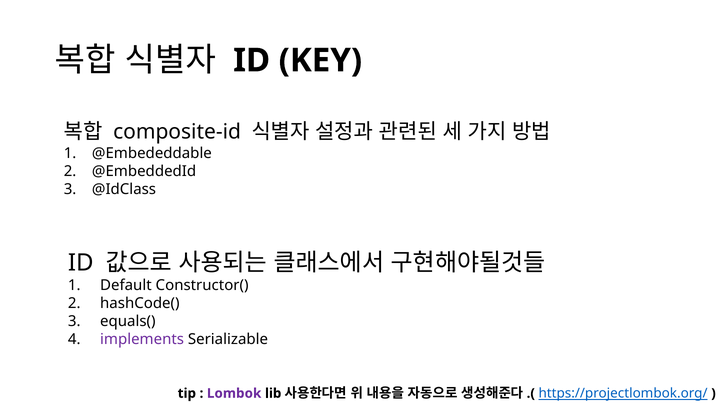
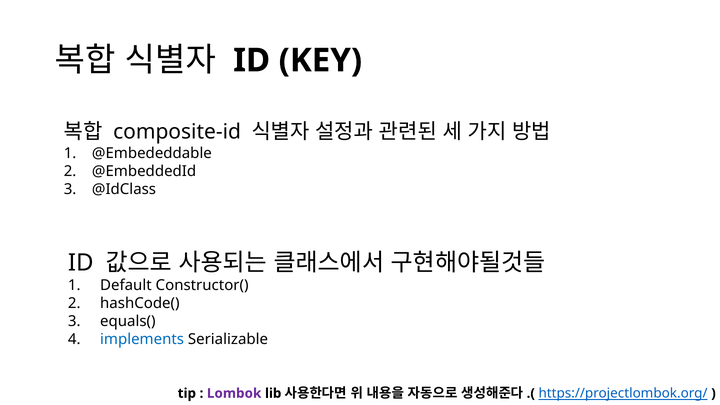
implements colour: purple -> blue
